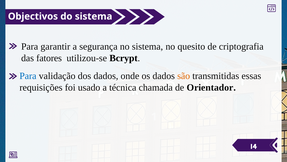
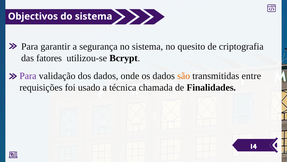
Para at (28, 76) colour: blue -> purple
essas: essas -> entre
Orientador: Orientador -> Finalidades
